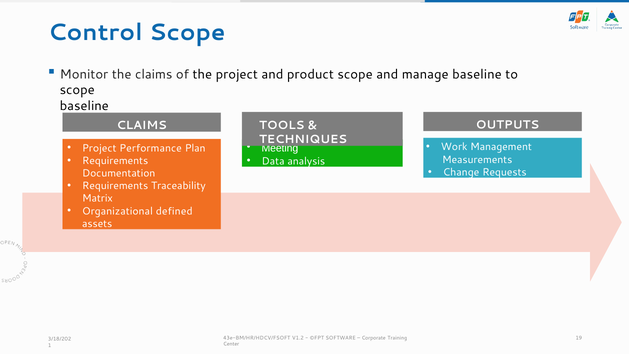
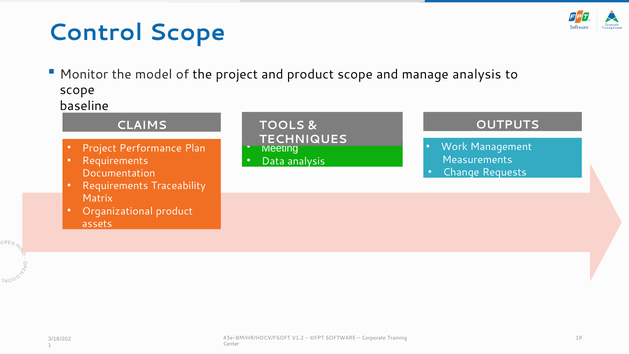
the claims: claims -> model
manage baseline: baseline -> analysis
Organizational defined: defined -> product
